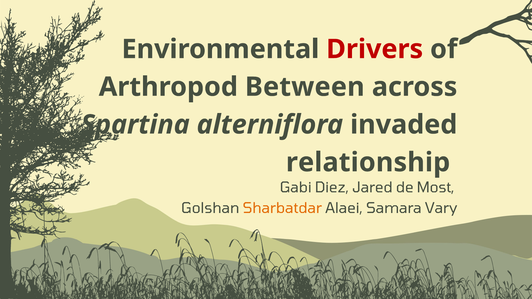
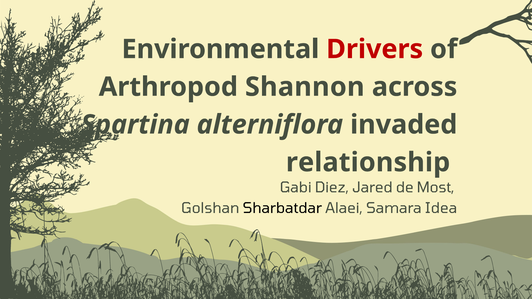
Between: Between -> Shannon
Sharbatdar colour: orange -> black
Vary: Vary -> Idea
